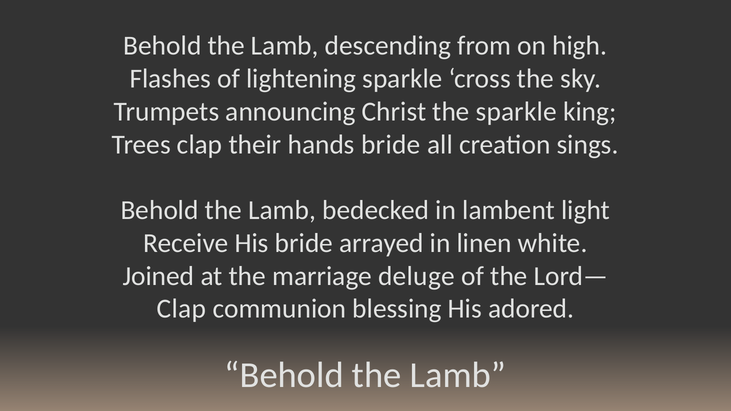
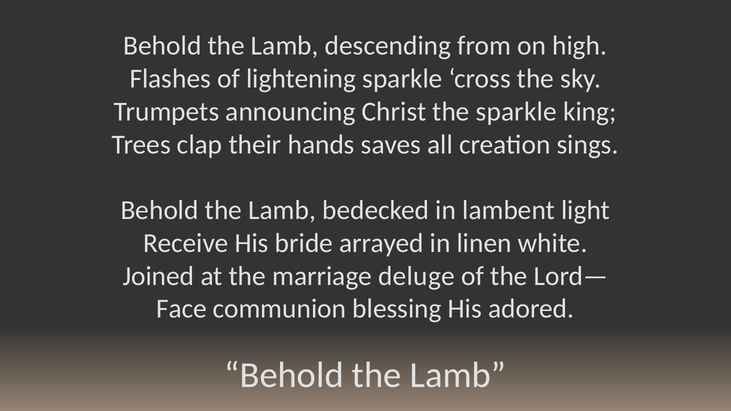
hands bride: bride -> saves
Clap at (181, 309): Clap -> Face
